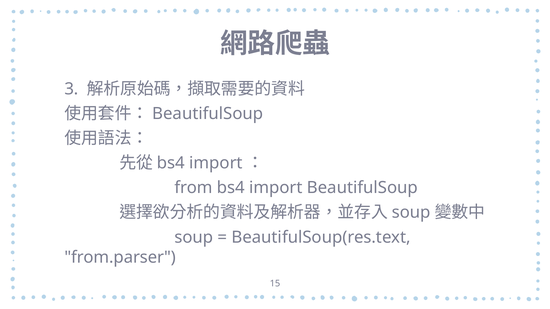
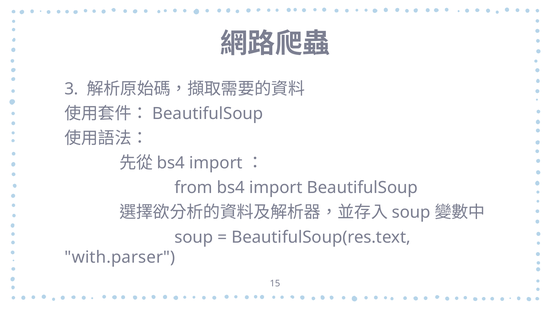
from.parser: from.parser -> with.parser
